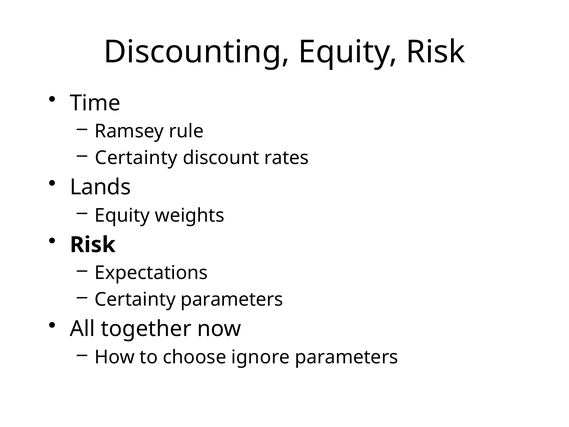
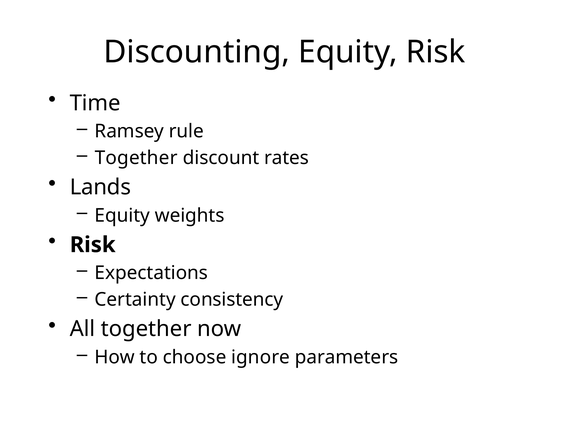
Certainty at (136, 158): Certainty -> Together
Certainty parameters: parameters -> consistency
